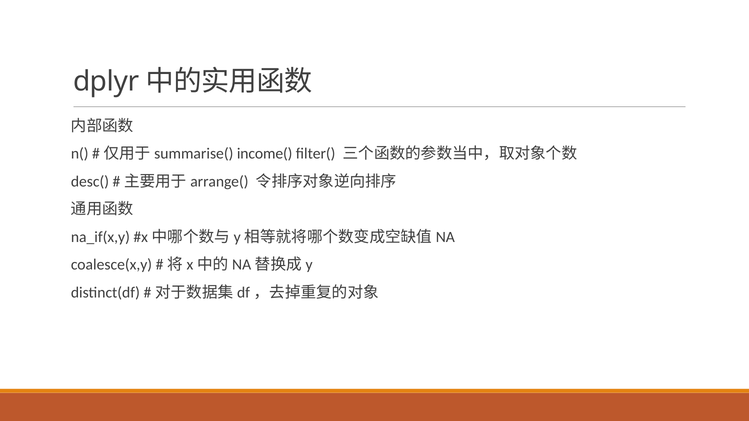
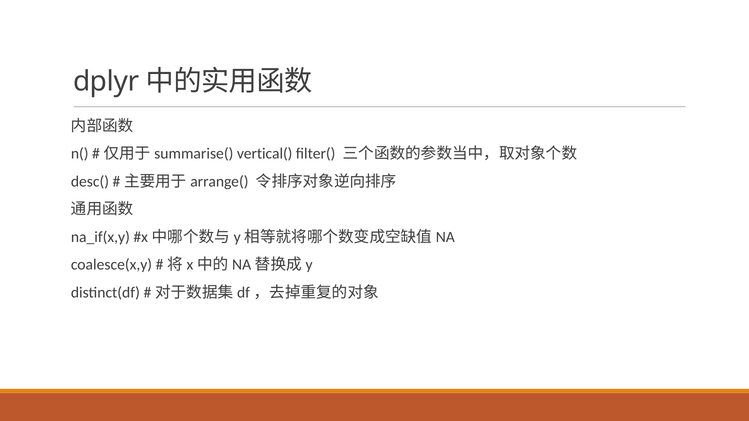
income(: income( -> vertical(
